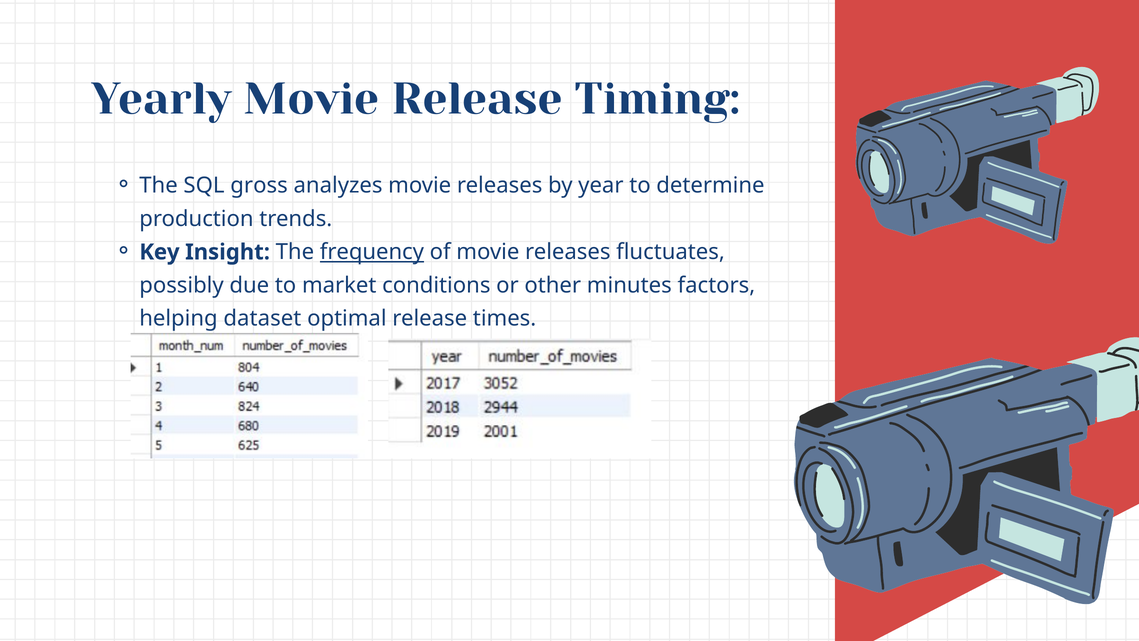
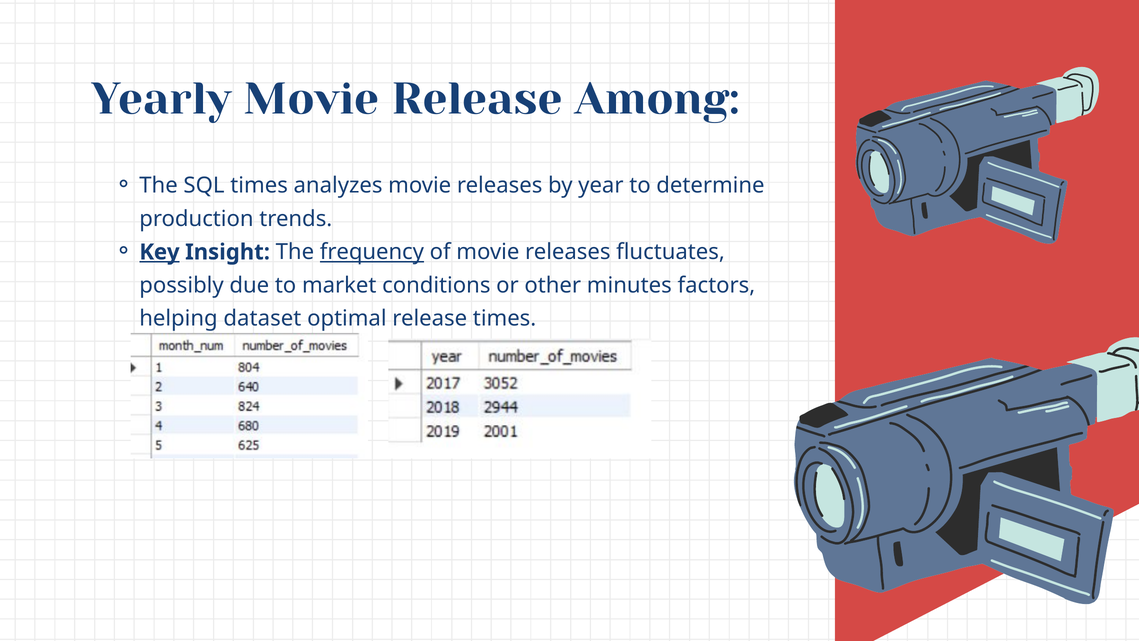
Timing: Timing -> Among
SQL gross: gross -> times
Key underline: none -> present
